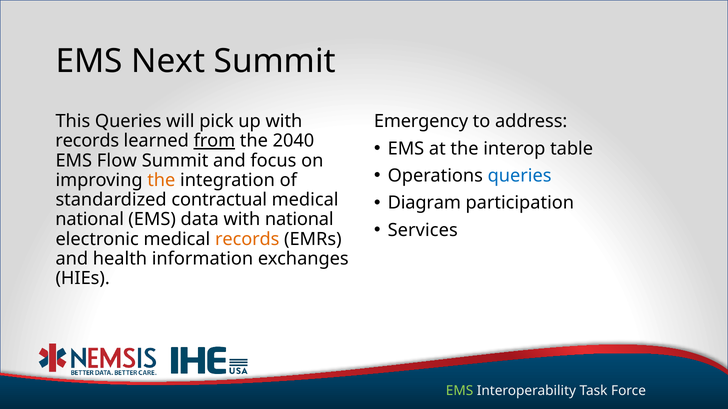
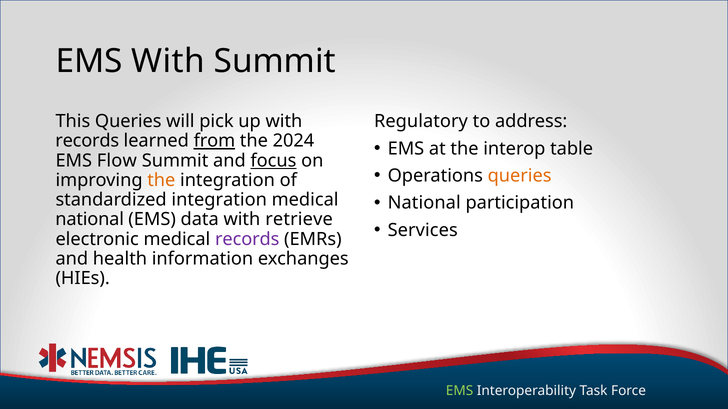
EMS Next: Next -> With
Emergency: Emergency -> Regulatory
2040: 2040 -> 2024
focus underline: none -> present
queries at (520, 176) colour: blue -> orange
Diagram at (424, 203): Diagram -> National
standardized contractual: contractual -> integration
with national: national -> retrieve
records at (247, 239) colour: orange -> purple
